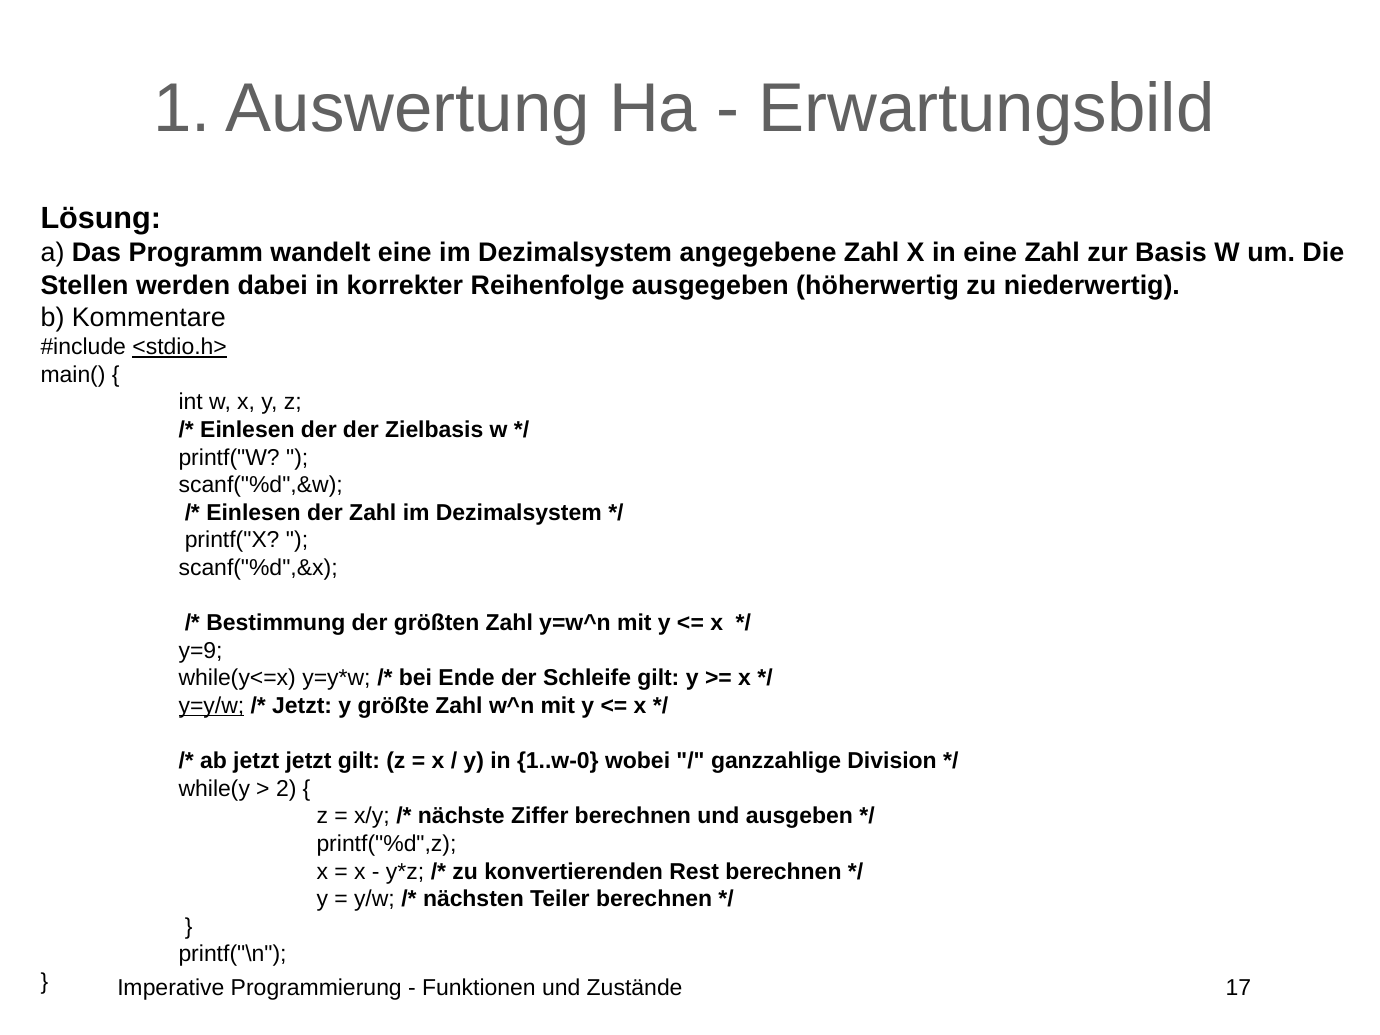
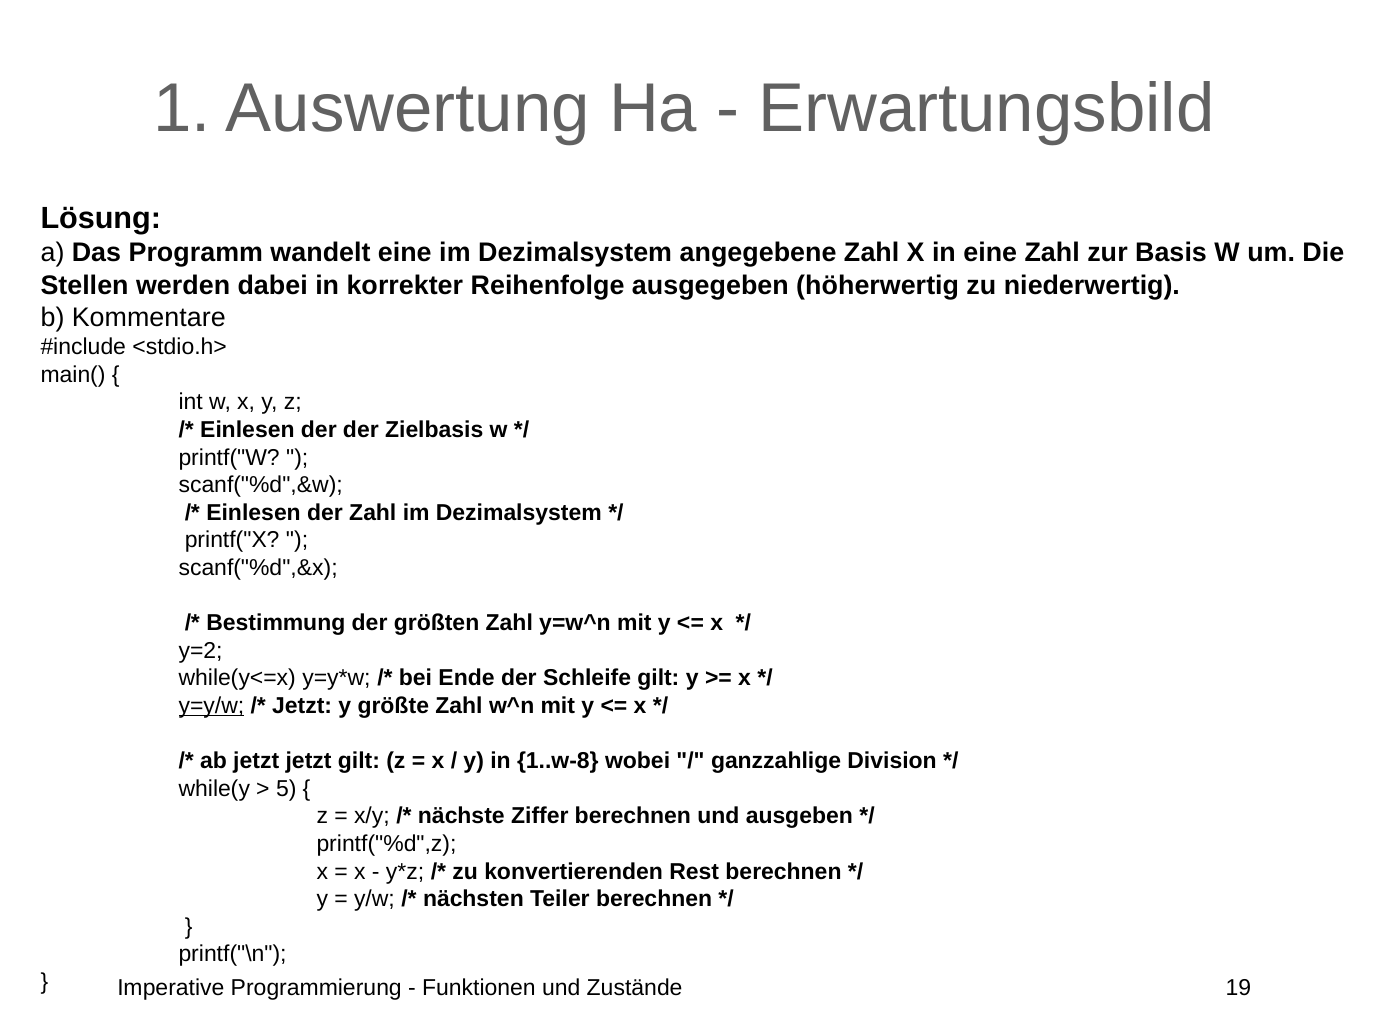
<stdio.h> underline: present -> none
y=9: y=9 -> y=2
1..w-0: 1..w-0 -> 1..w-8
2: 2 -> 5
17: 17 -> 19
